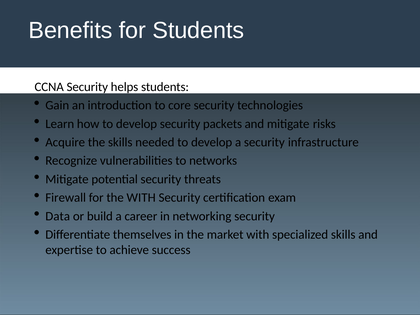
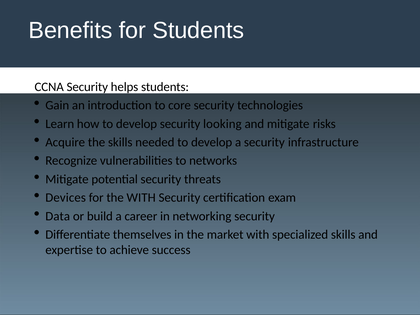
packets: packets -> looking
Firewall: Firewall -> Devices
